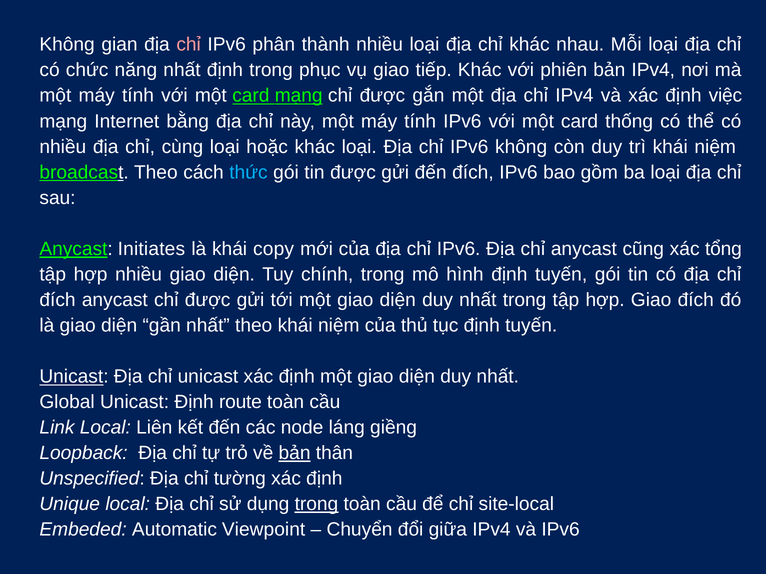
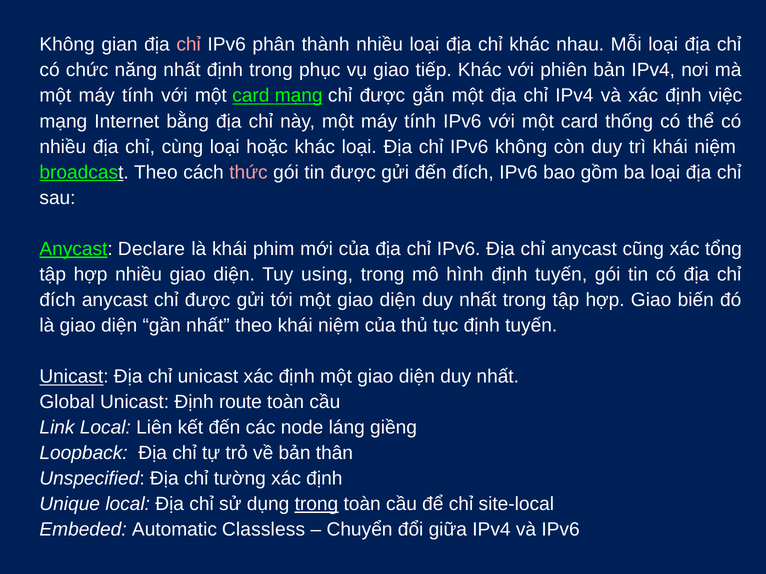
thức colour: light blue -> pink
Initiates: Initiates -> Declare
copy: copy -> phim
chính: chính -> using
Giao đích: đích -> biến
bản at (295, 453) underline: present -> none
Viewpoint: Viewpoint -> Classless
